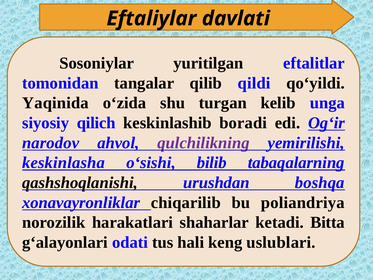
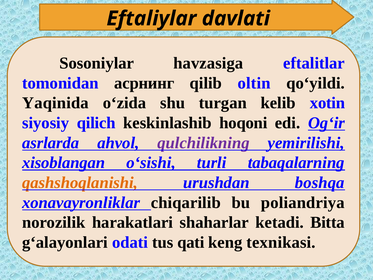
yuritilgan: yuritilgan -> havzasiga
tangalar: tangalar -> асрнинг
qildi: qildi -> oltin
unga: unga -> xotin
boradi: boradi -> hoqoni
narodov: narodov -> asrlarda
keskinlasha: keskinlasha -> xisoblangan
bilib: bilib -> turli
qashshoqlanishi colour: black -> orange
hali: hali -> qati
uslublari: uslublari -> texnikasi
